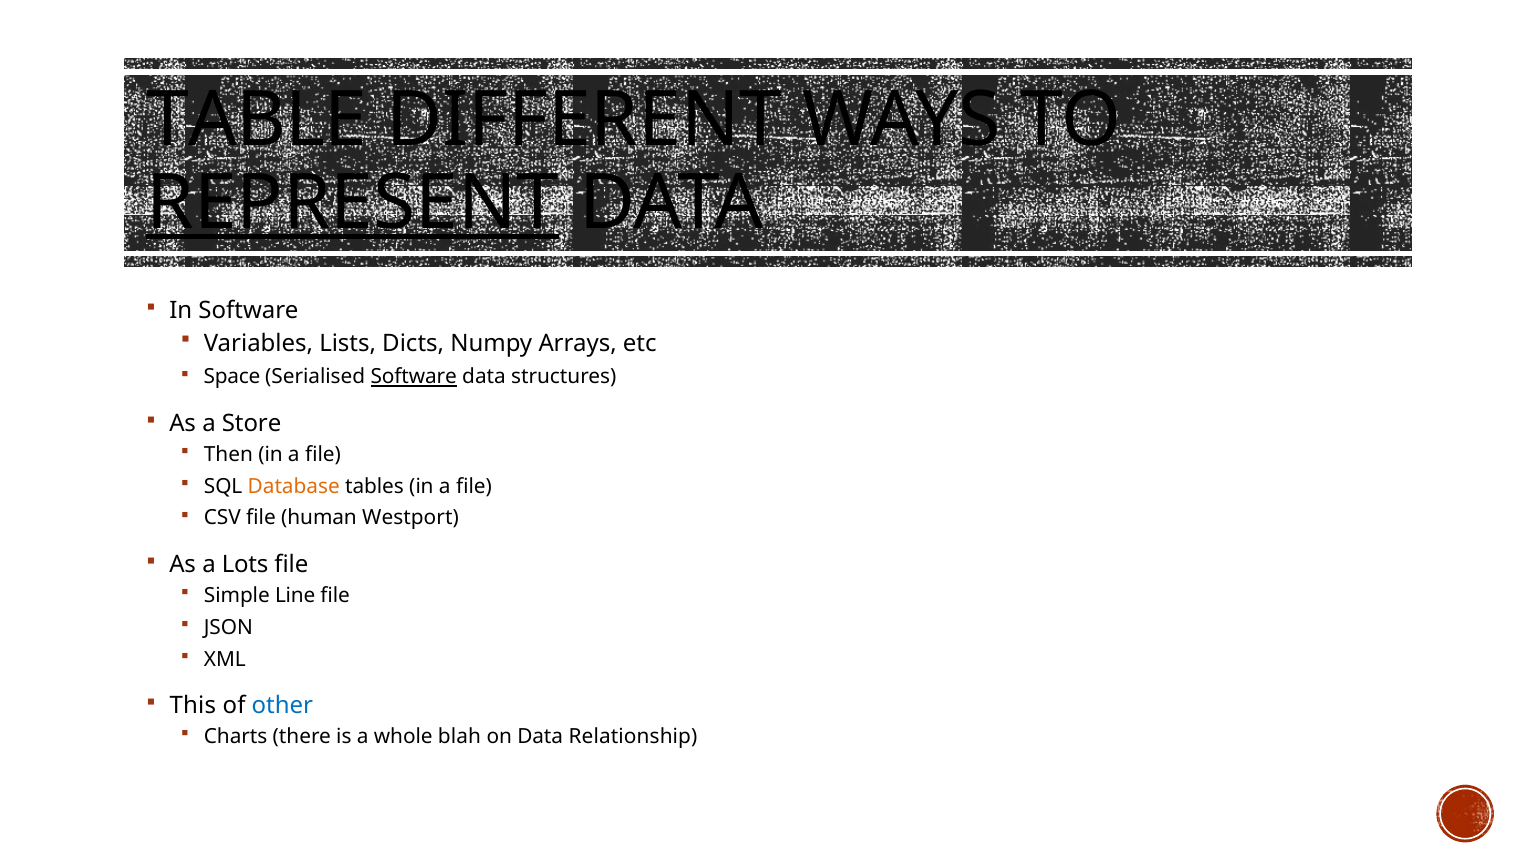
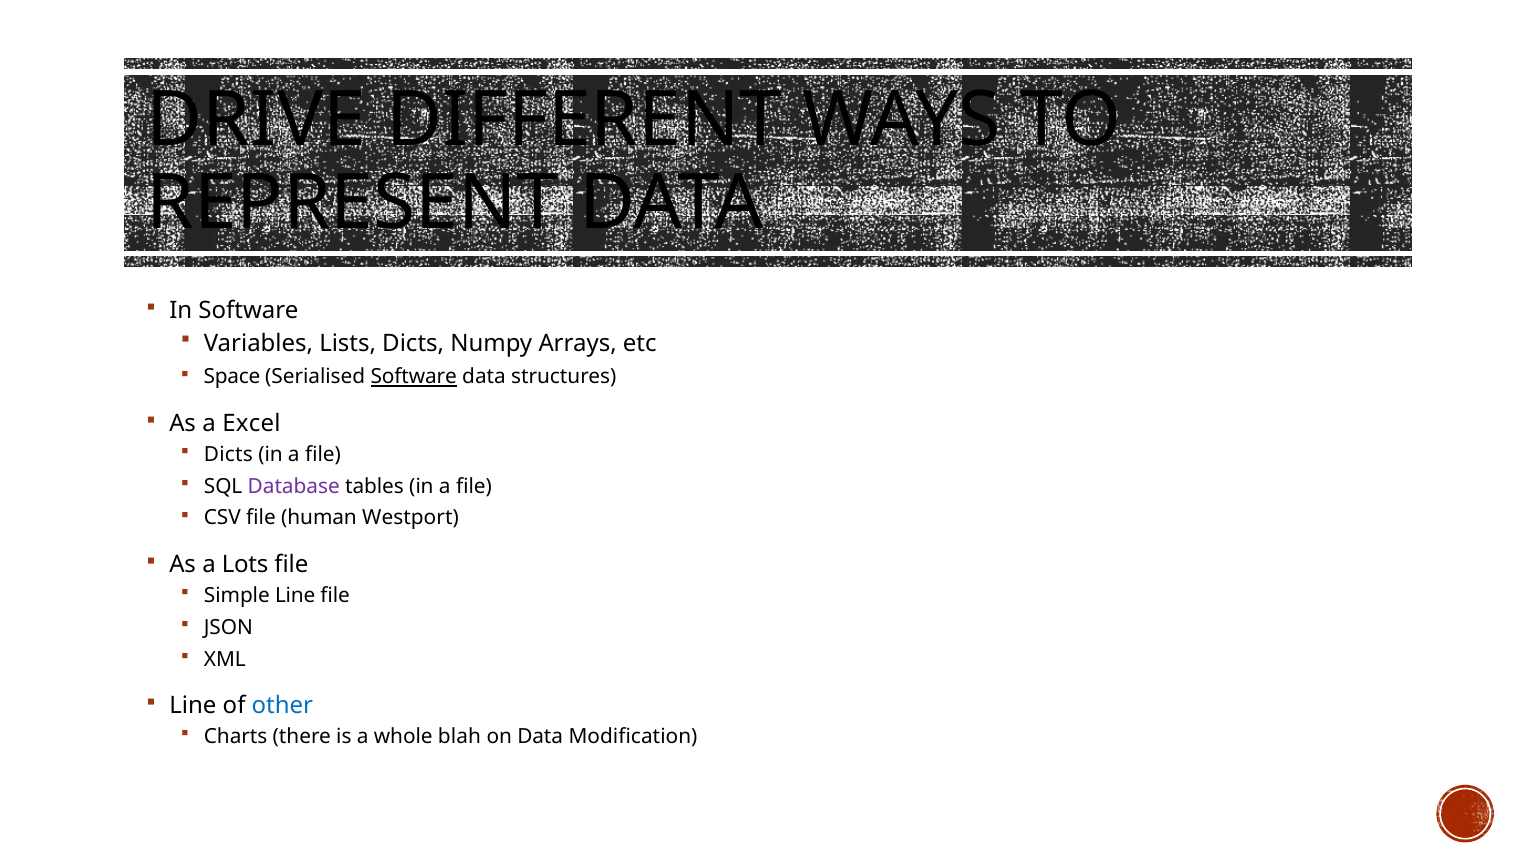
TABLE: TABLE -> DRIVE
REPRESENT underline: present -> none
Store: Store -> Excel
Then at (228, 454): Then -> Dicts
Database colour: orange -> purple
This at (193, 706): This -> Line
Relationship: Relationship -> Modification
